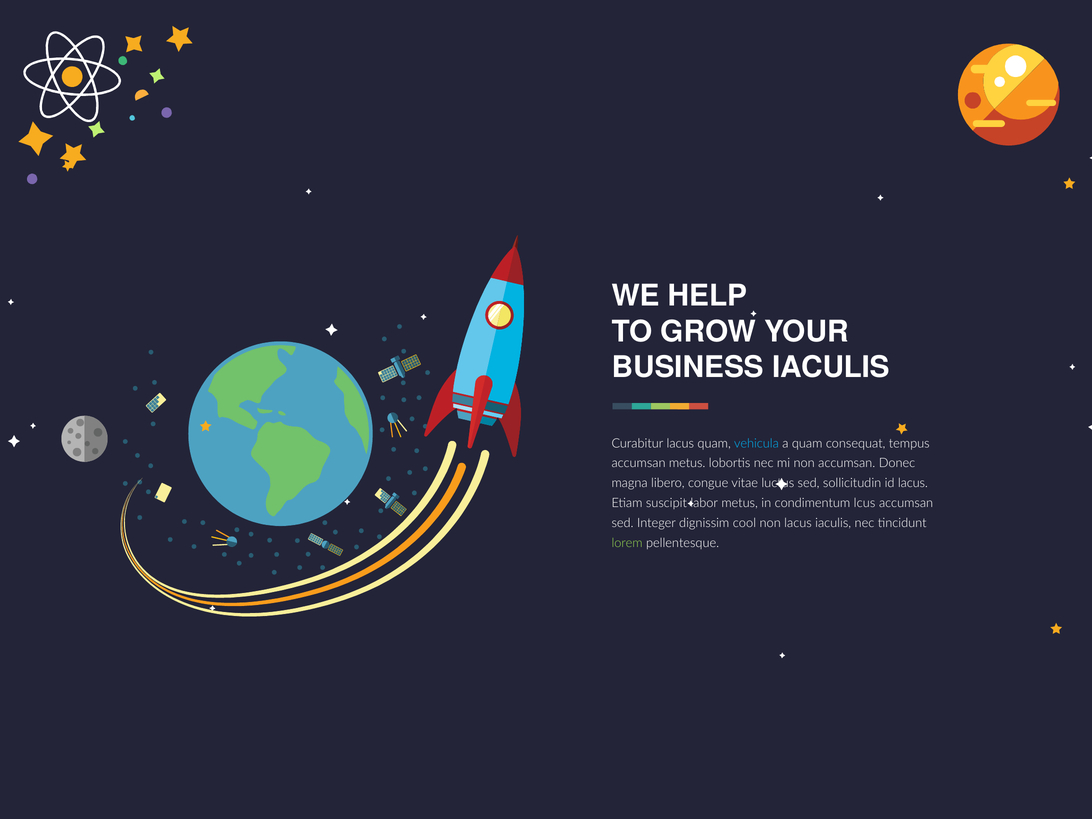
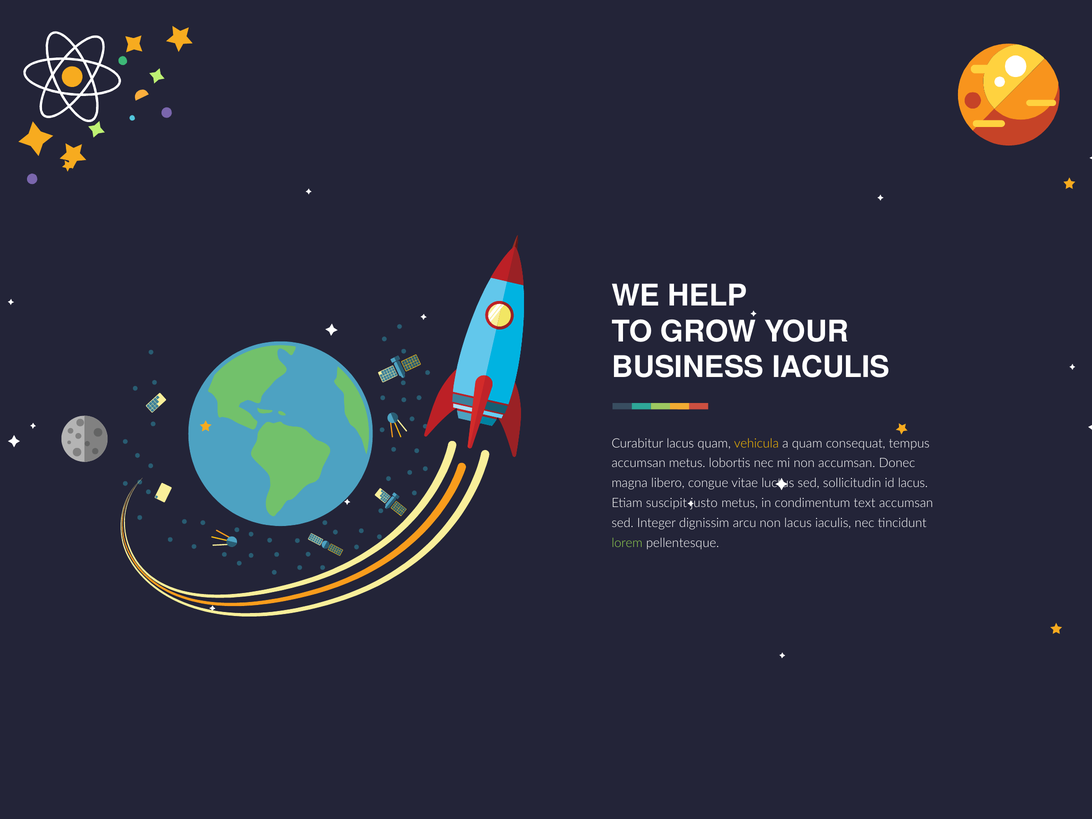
vehicula colour: light blue -> yellow
labor: labor -> justo
lcus: lcus -> text
cool: cool -> arcu
